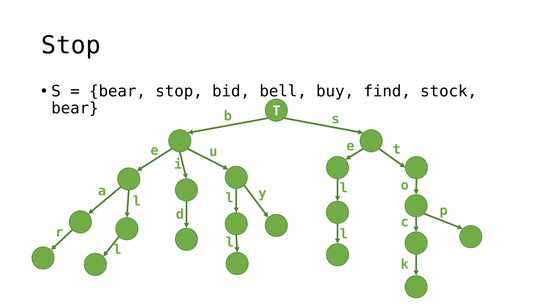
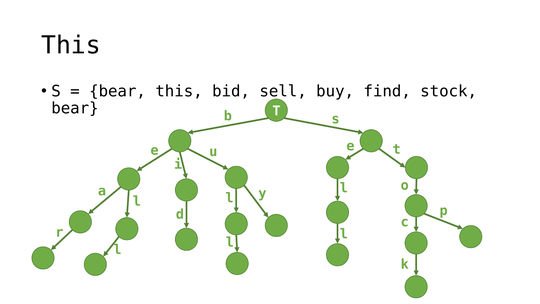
Stop at (71, 45): Stop -> This
bear stop: stop -> this
bell: bell -> sell
